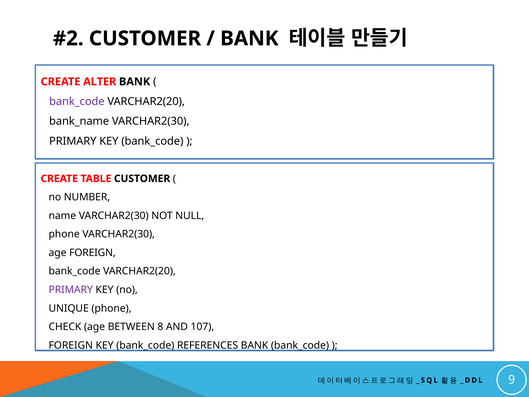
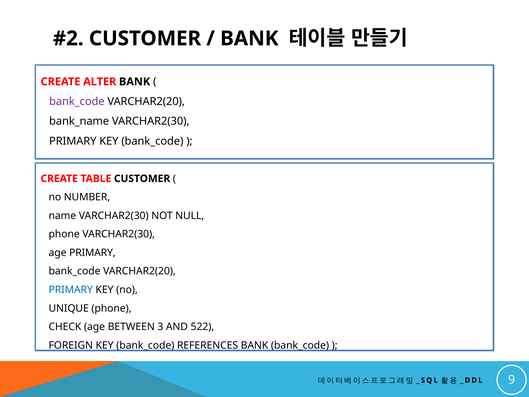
age FOREIGN: FOREIGN -> PRIMARY
PRIMARY at (71, 290) colour: purple -> blue
8: 8 -> 3
107: 107 -> 522
